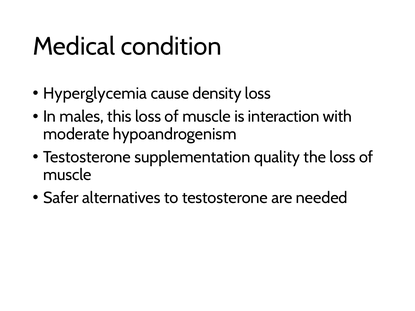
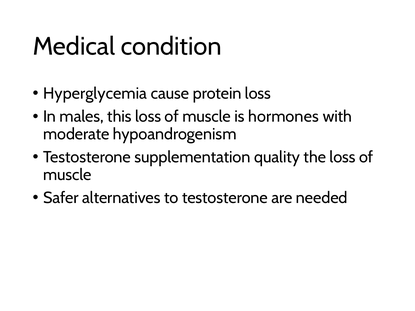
density: density -> protein
interaction: interaction -> hormones
